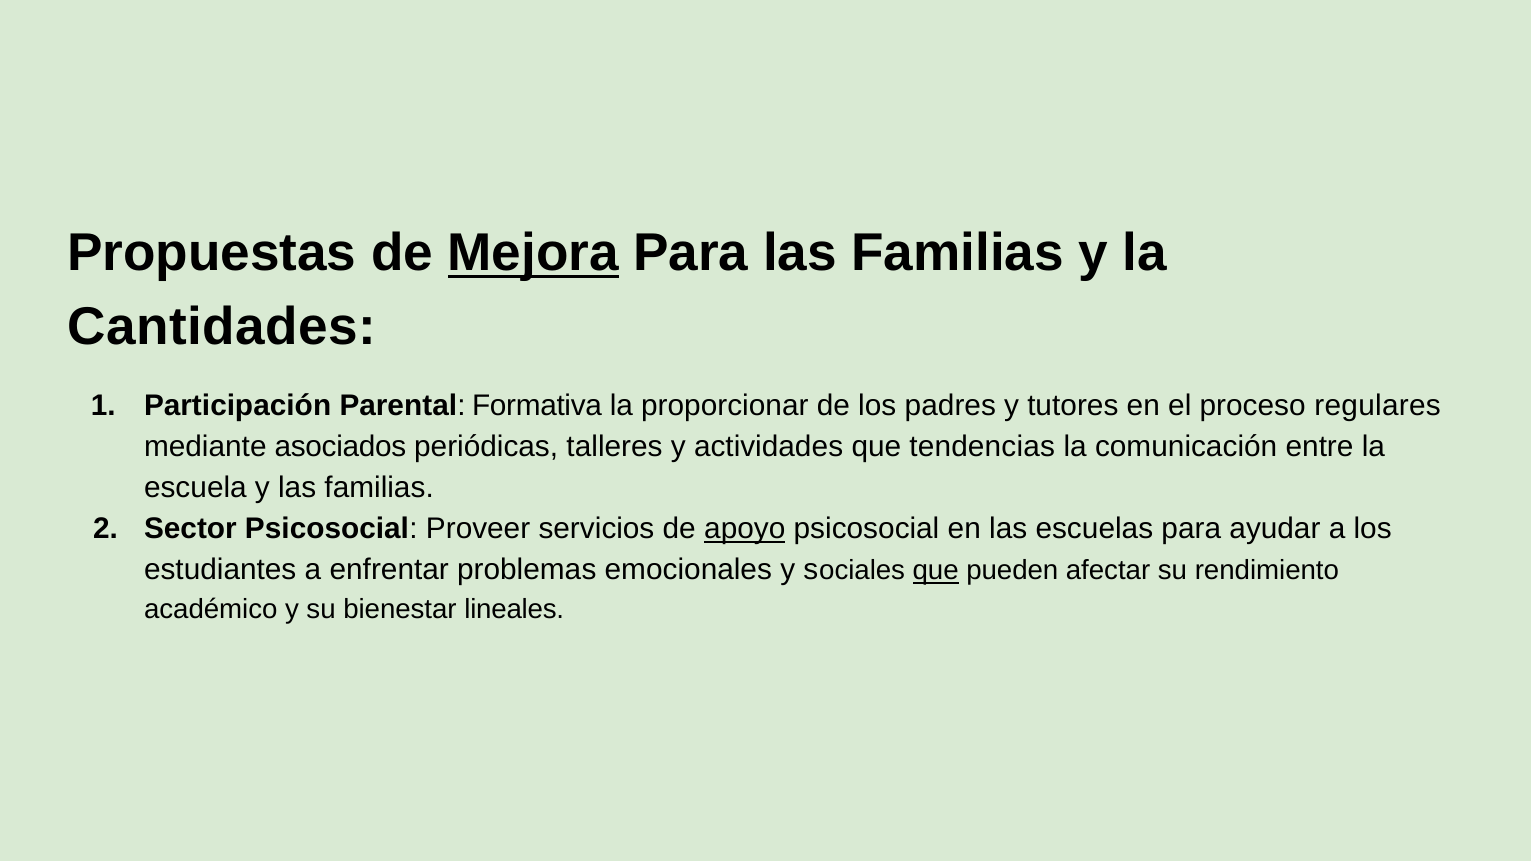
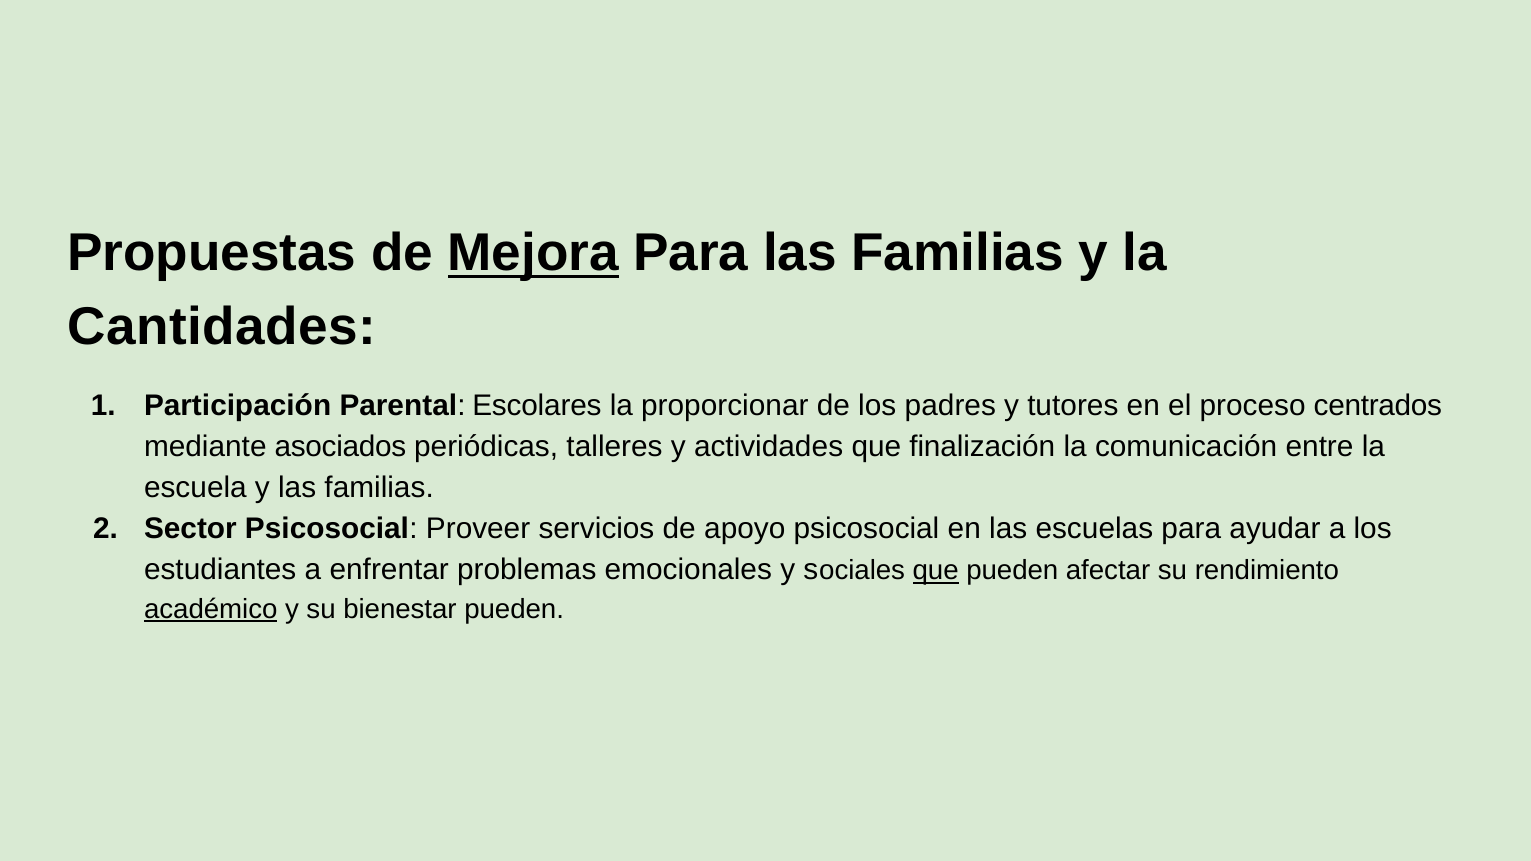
Formativa: Formativa -> Escolares
regulares: regulares -> centrados
tendencias: tendencias -> finalización
apoyo underline: present -> none
académico underline: none -> present
bienestar lineales: lineales -> pueden
